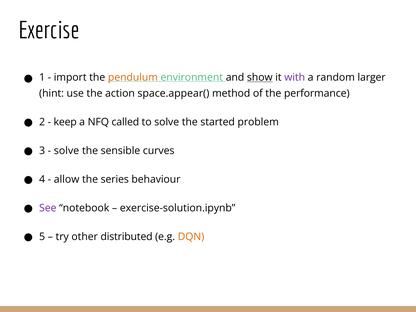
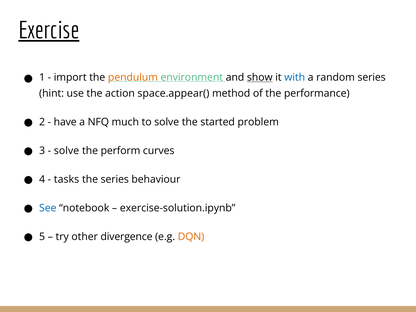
Exercise underline: none -> present
with colour: purple -> blue
random larger: larger -> series
keep: keep -> have
called: called -> much
sensible: sensible -> perform
allow: allow -> tasks
See colour: purple -> blue
distributed: distributed -> divergence
